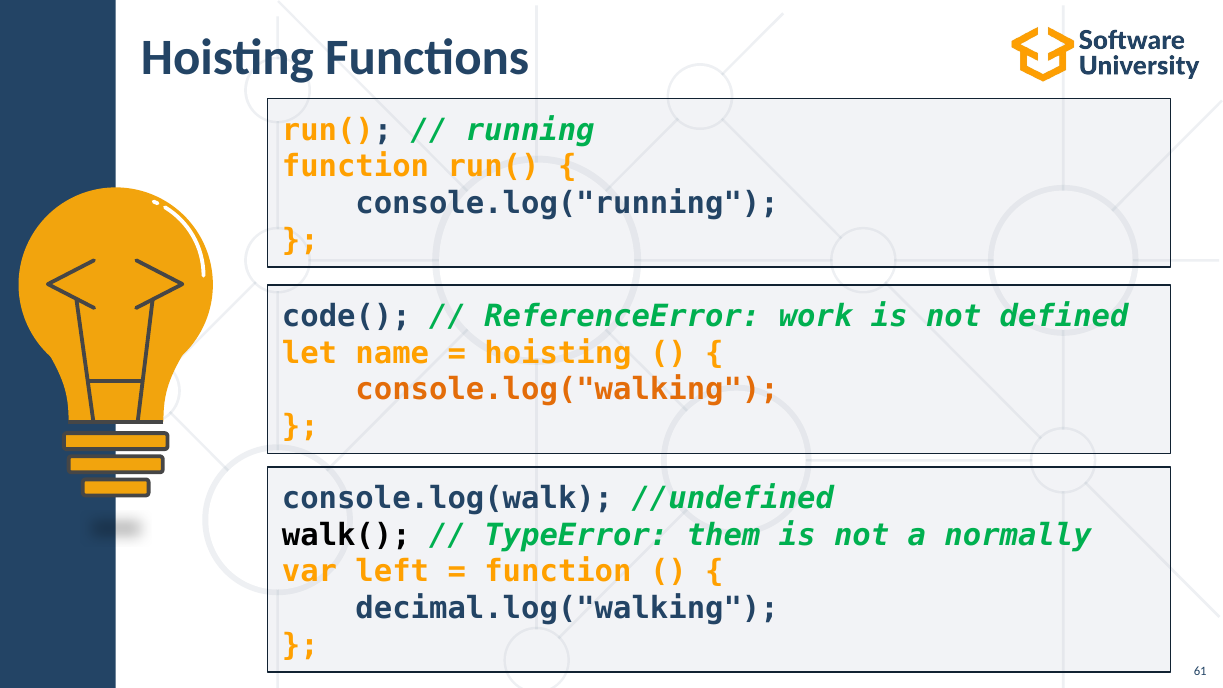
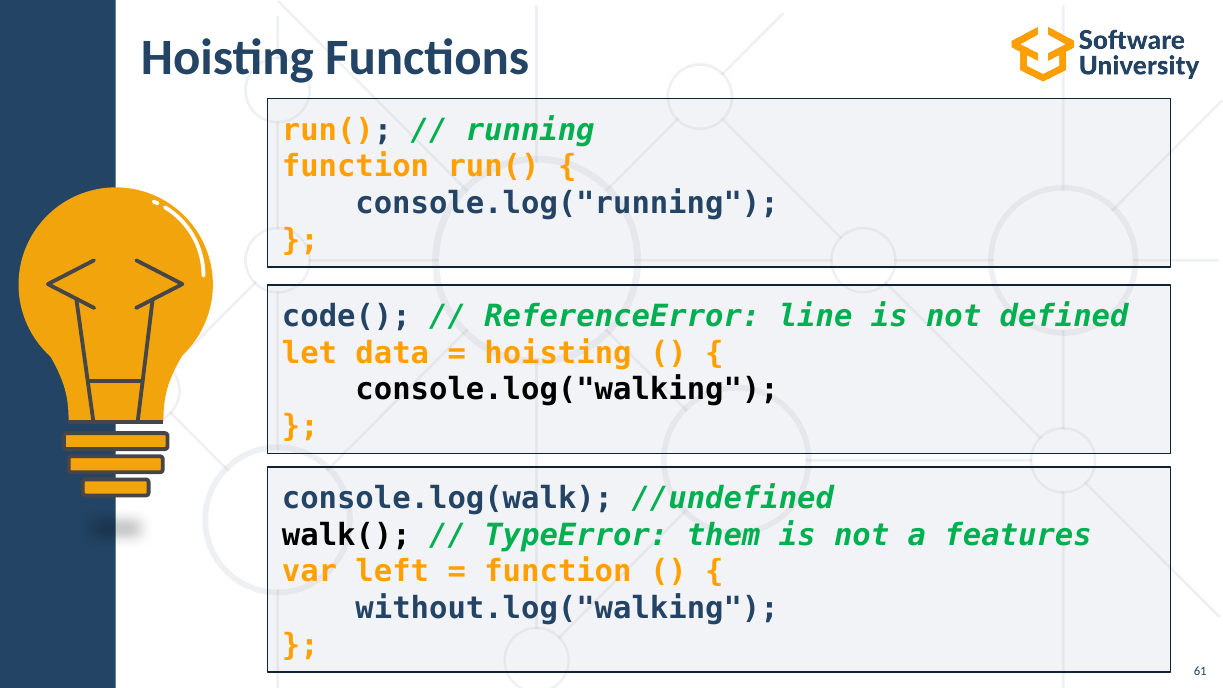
work: work -> line
name: name -> data
console.log("walking colour: orange -> black
normally: normally -> features
decimal.log("walking: decimal.log("walking -> without.log("walking
